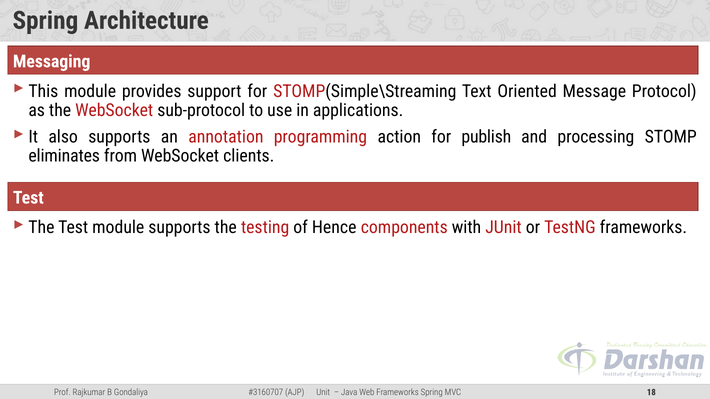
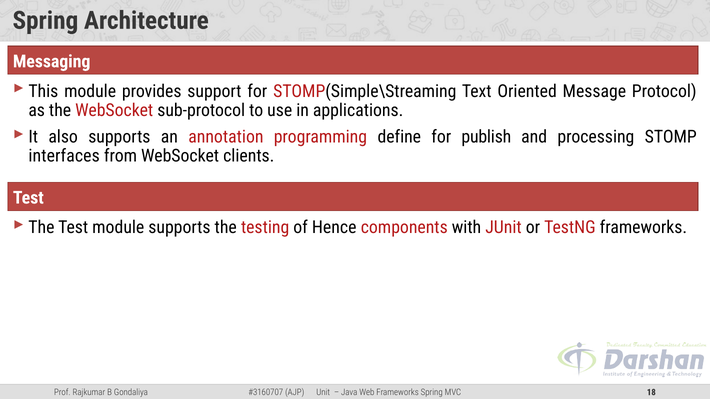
action: action -> define
eliminates: eliminates -> interfaces
